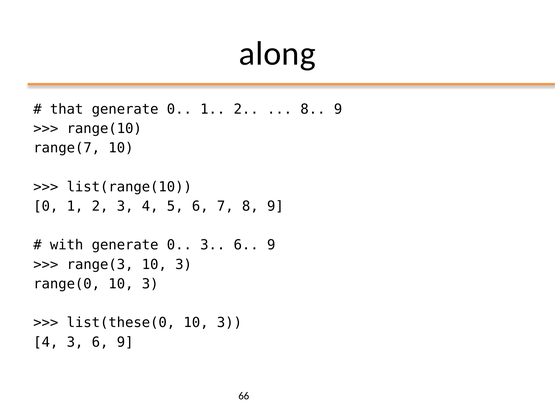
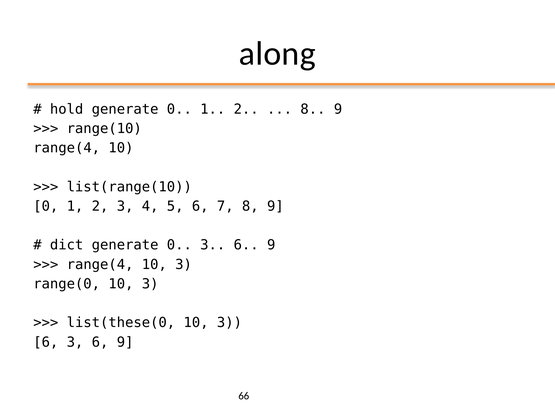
that: that -> hold
range(7 at (67, 148): range(7 -> range(4
with: with -> dict
range(3 at (100, 265): range(3 -> range(4
4 at (46, 342): 4 -> 6
